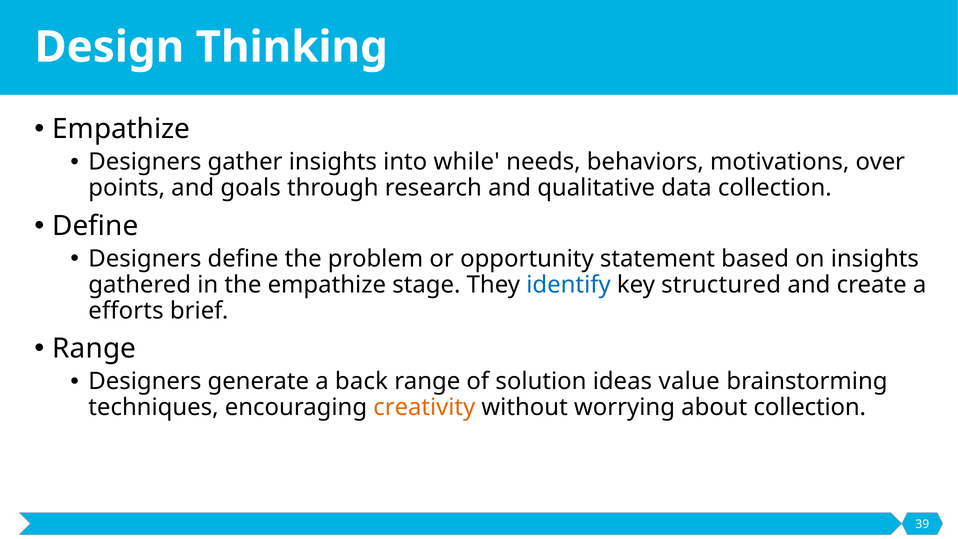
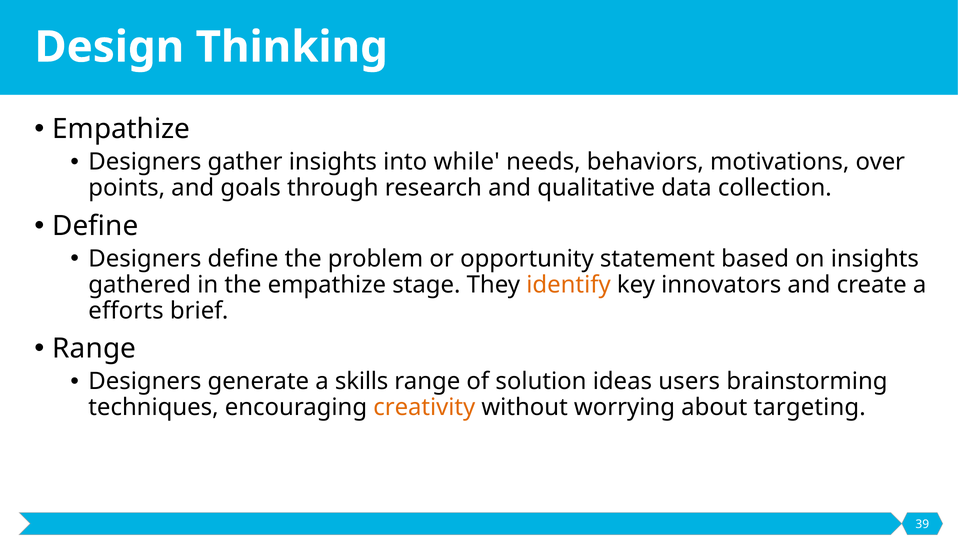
identify colour: blue -> orange
structured: structured -> innovators
back: back -> skills
value: value -> users
about collection: collection -> targeting
